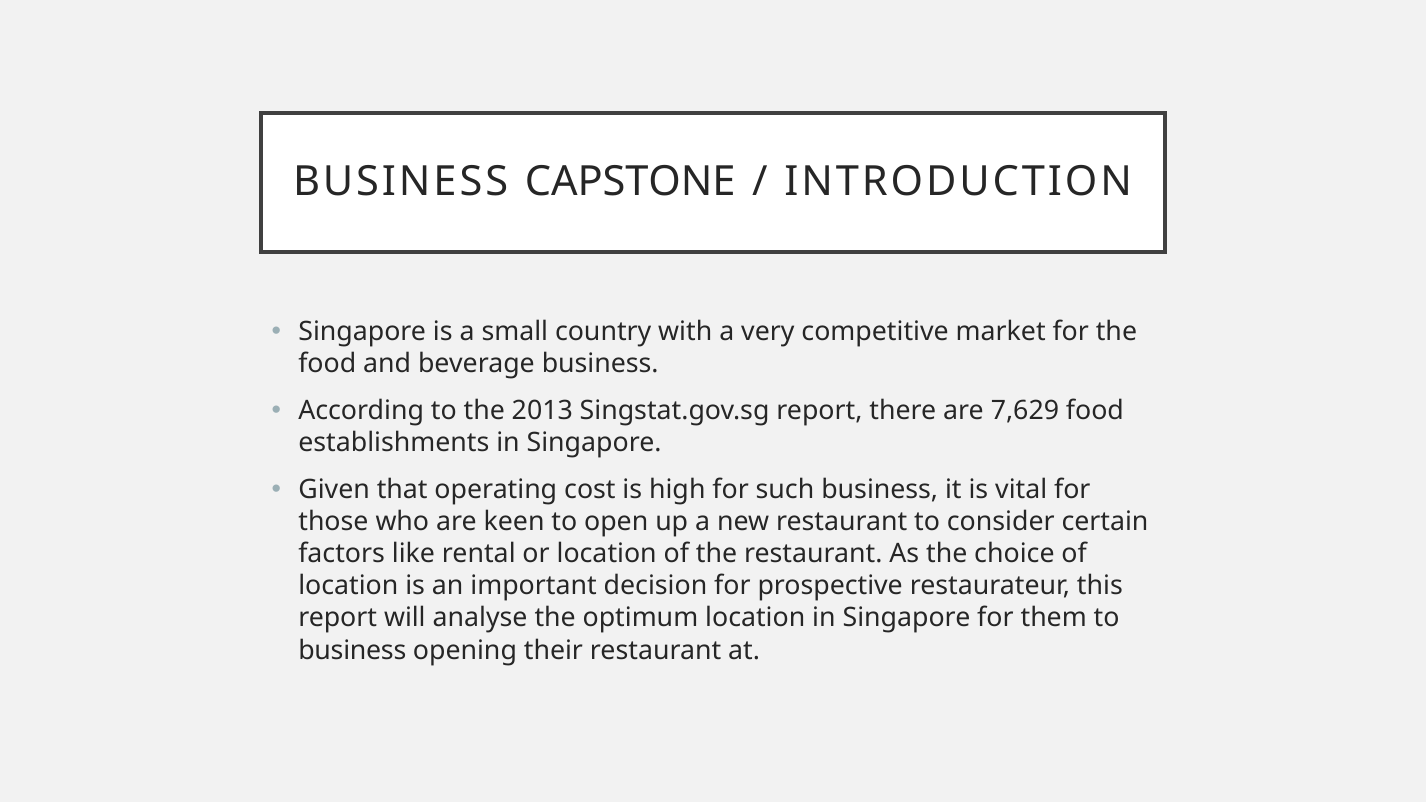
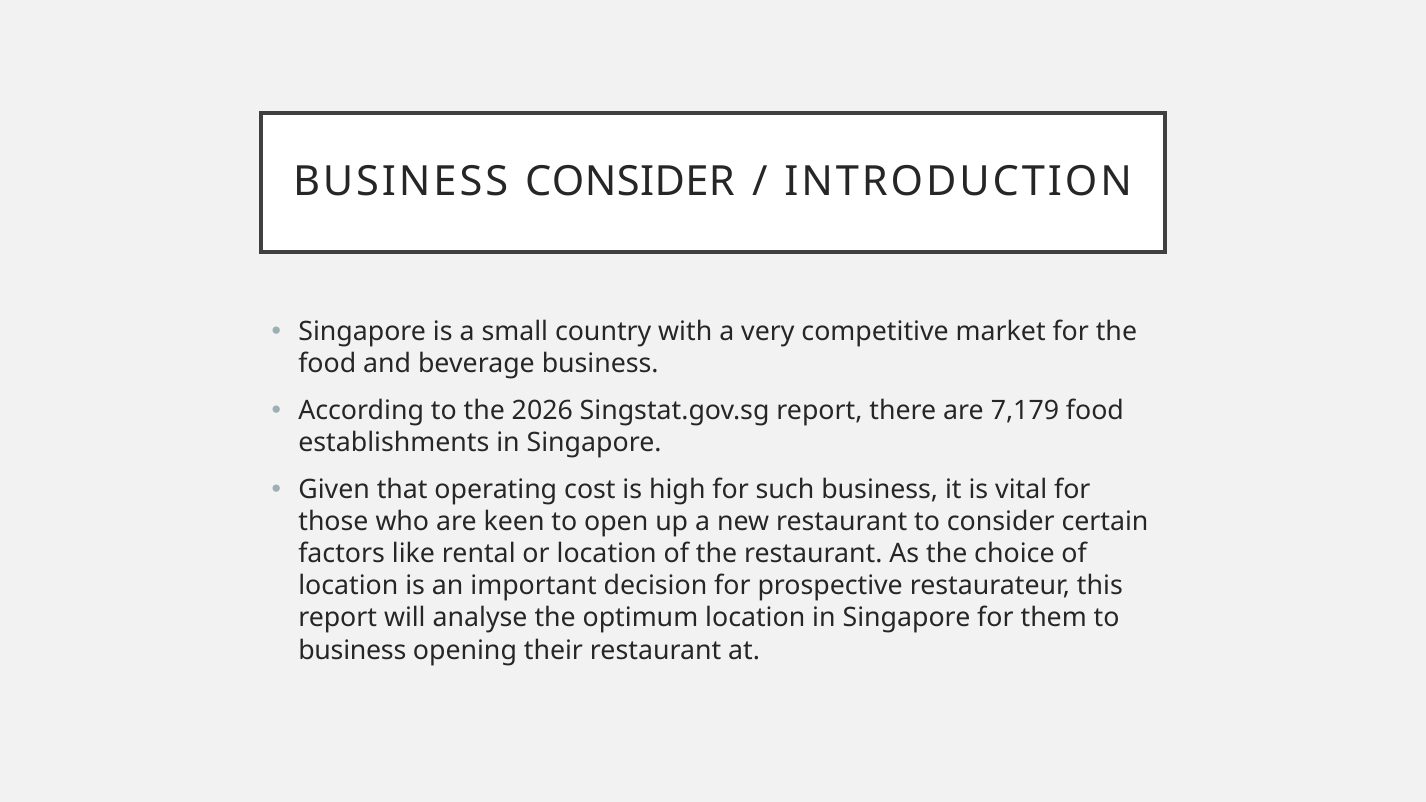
BUSINESS CAPSTONE: CAPSTONE -> CONSIDER
2013: 2013 -> 2026
7,629: 7,629 -> 7,179
